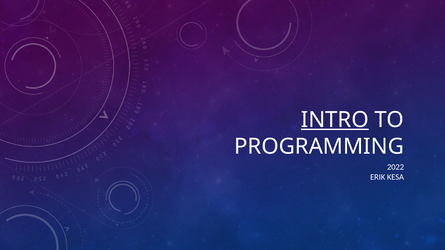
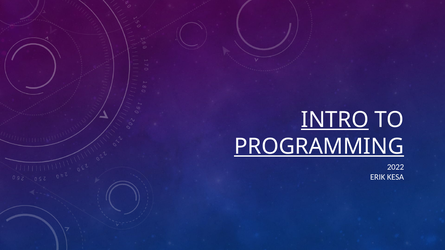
PROGRAMMING underline: none -> present
